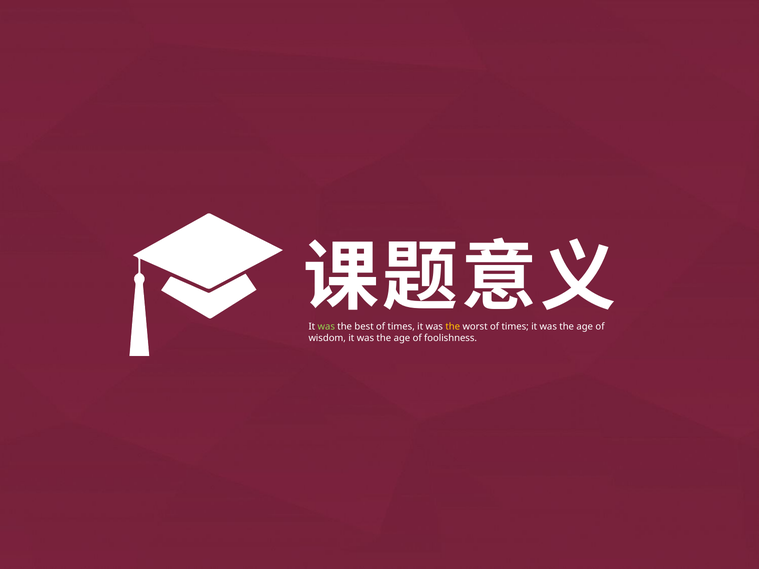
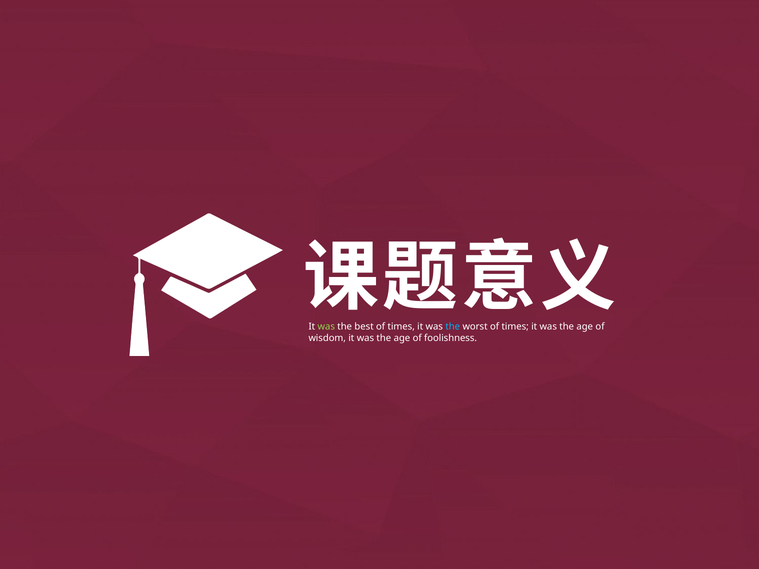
the at (453, 327) colour: yellow -> light blue
